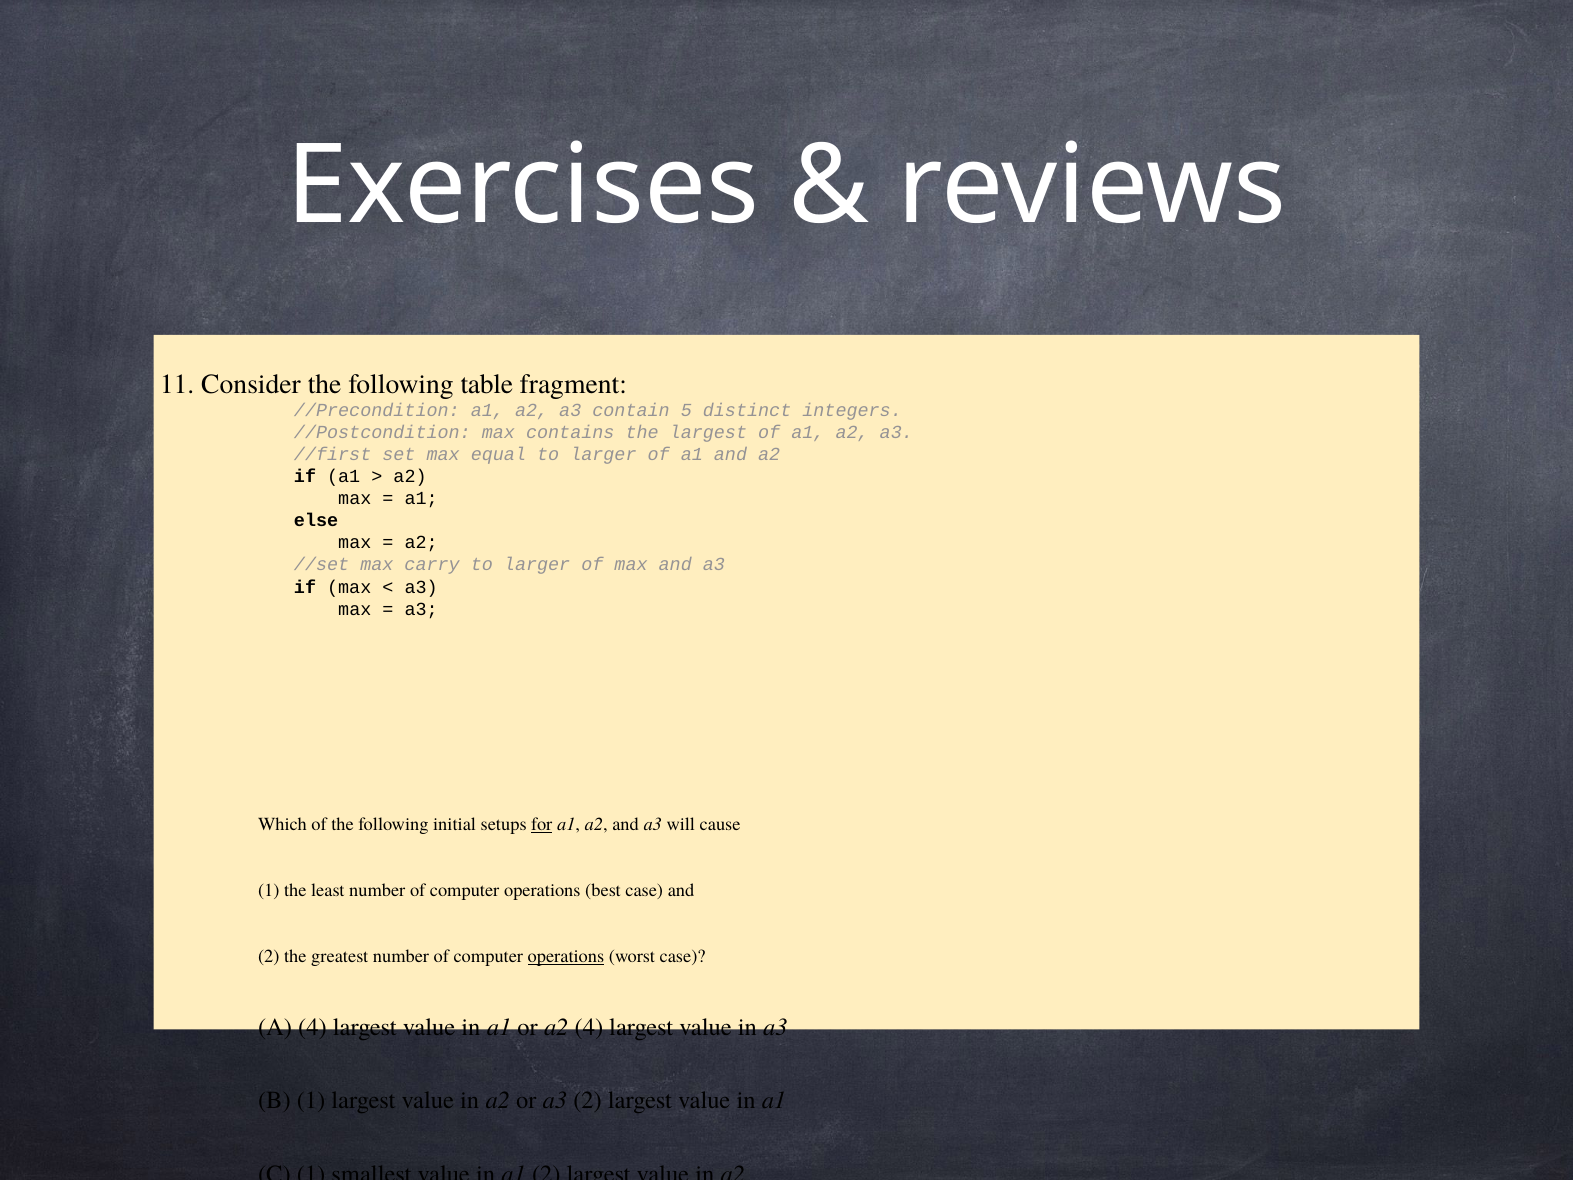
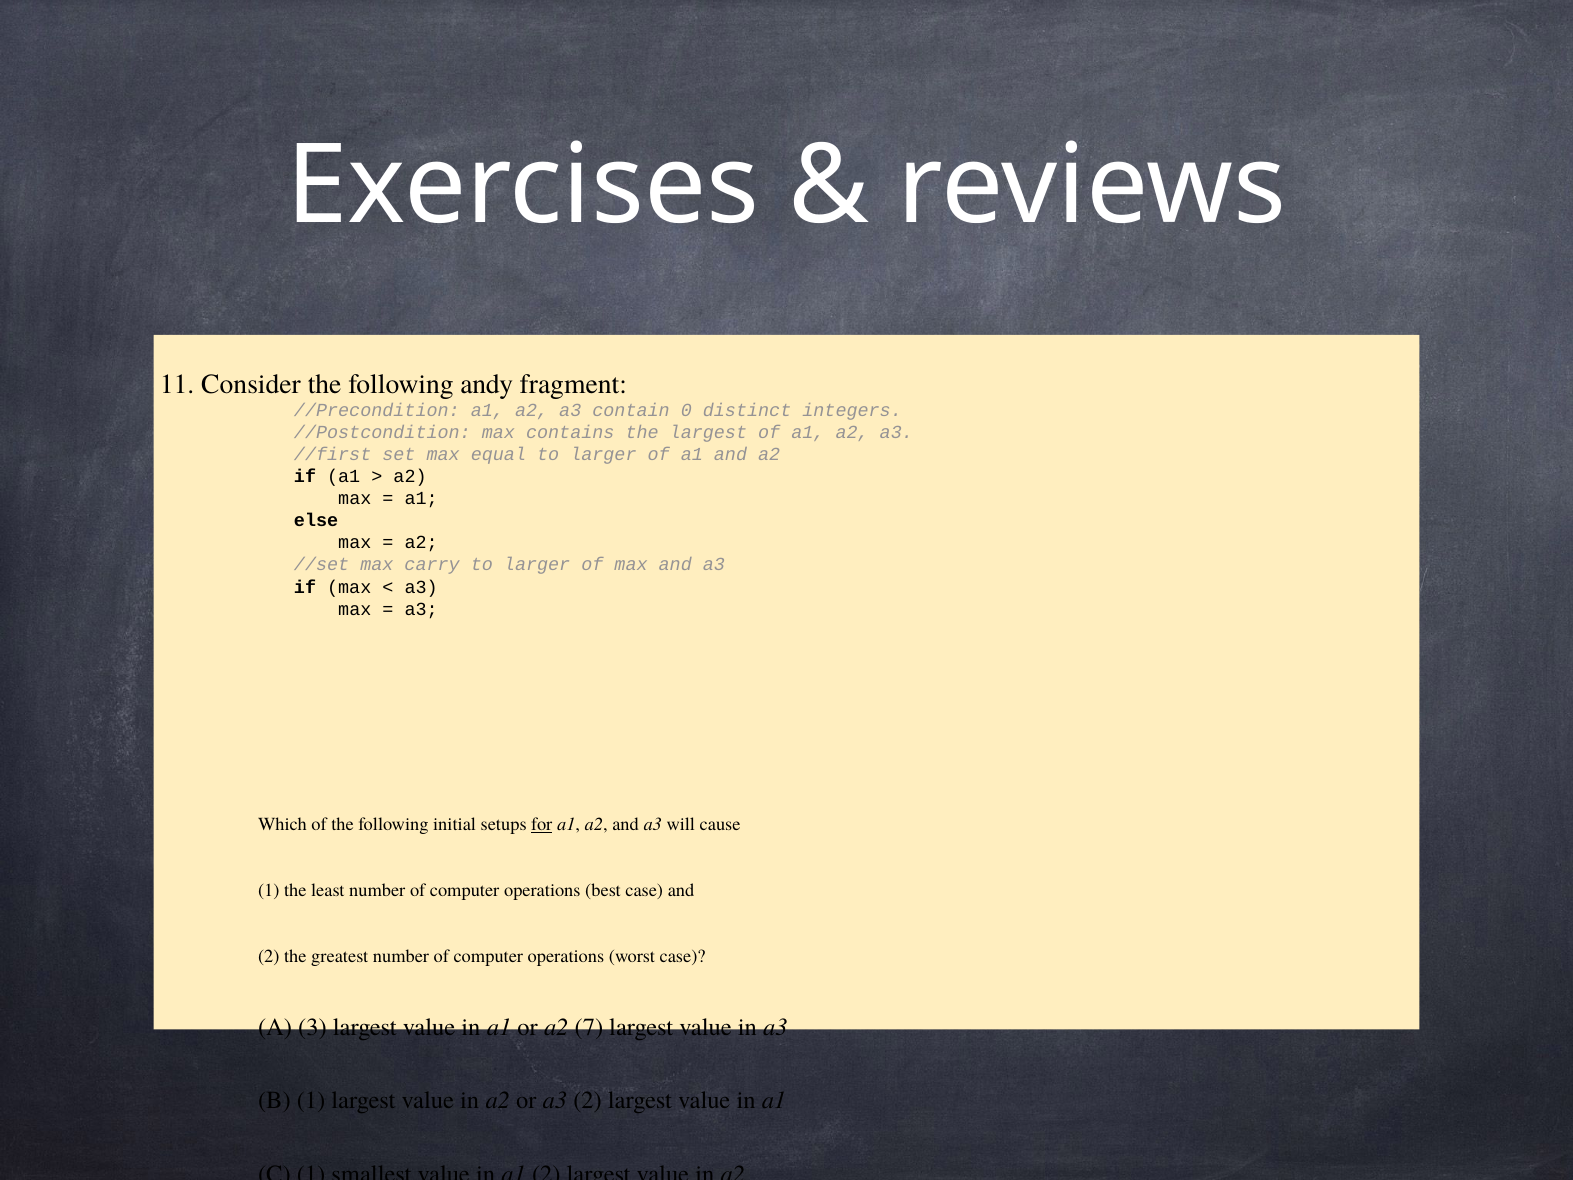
table: table -> andy
5: 5 -> 0
operations at (566, 956) underline: present -> none
A 4: 4 -> 3
a2 4: 4 -> 7
